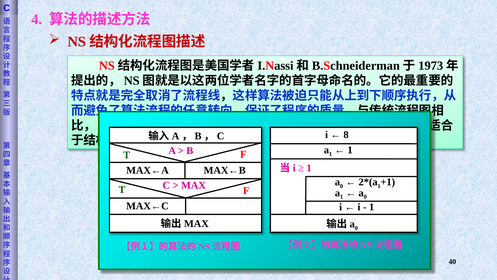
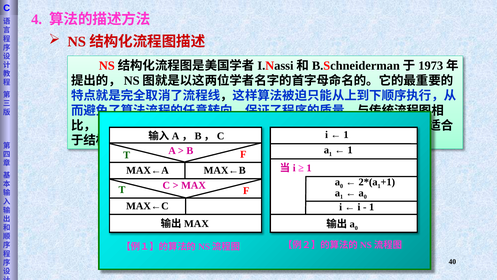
8 at (346, 135): 8 -> 1
